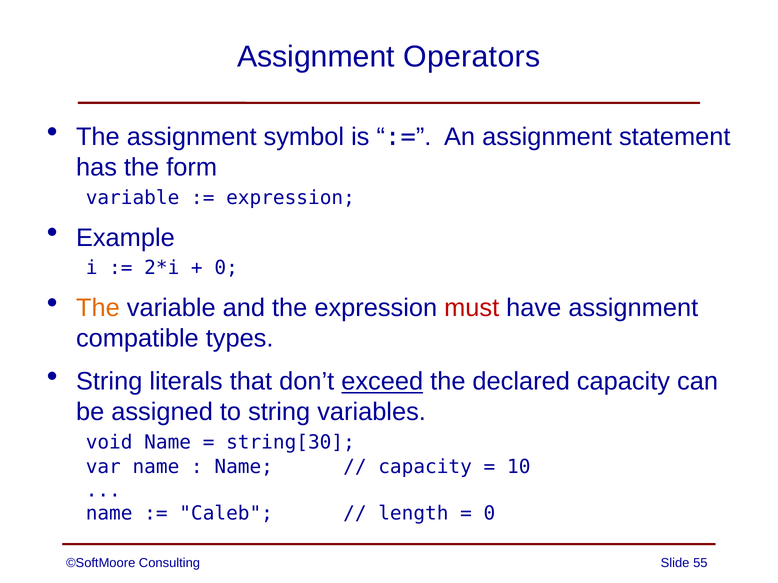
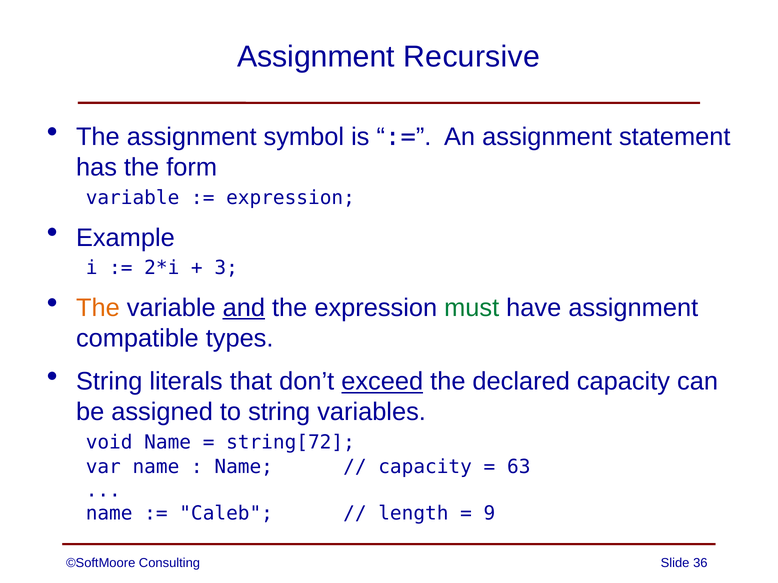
Operators: Operators -> Recursive
0 at (226, 268): 0 -> 3
and underline: none -> present
must colour: red -> green
string[30: string[30 -> string[72
10: 10 -> 63
0 at (489, 514): 0 -> 9
55: 55 -> 36
